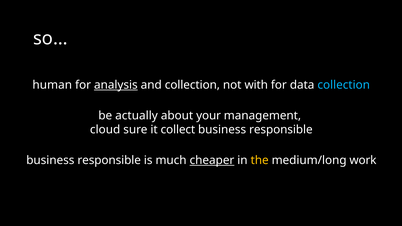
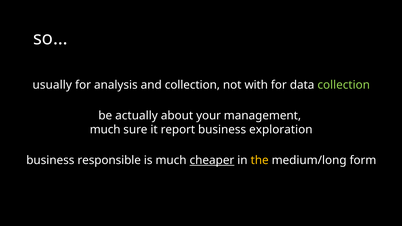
human: human -> usually
analysis underline: present -> none
collection at (344, 85) colour: light blue -> light green
cloud at (105, 130): cloud -> much
collect: collect -> report
responsible at (281, 130): responsible -> exploration
work: work -> form
